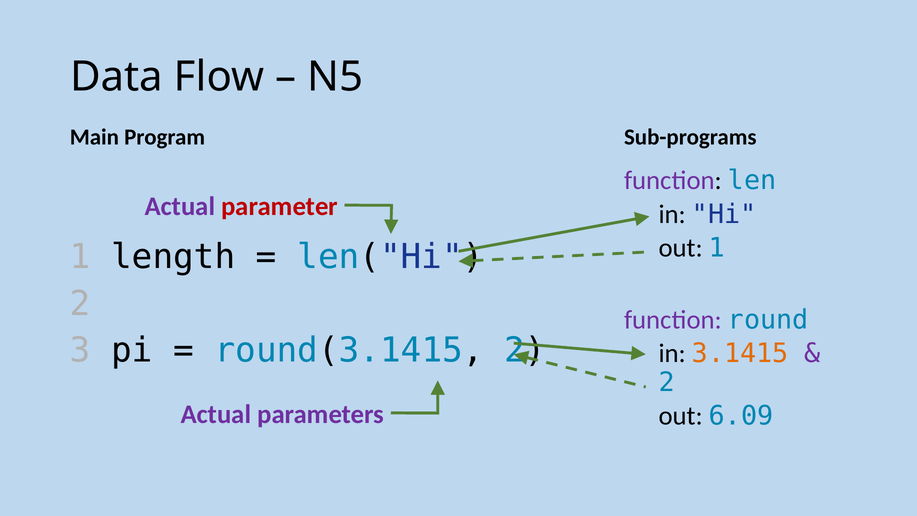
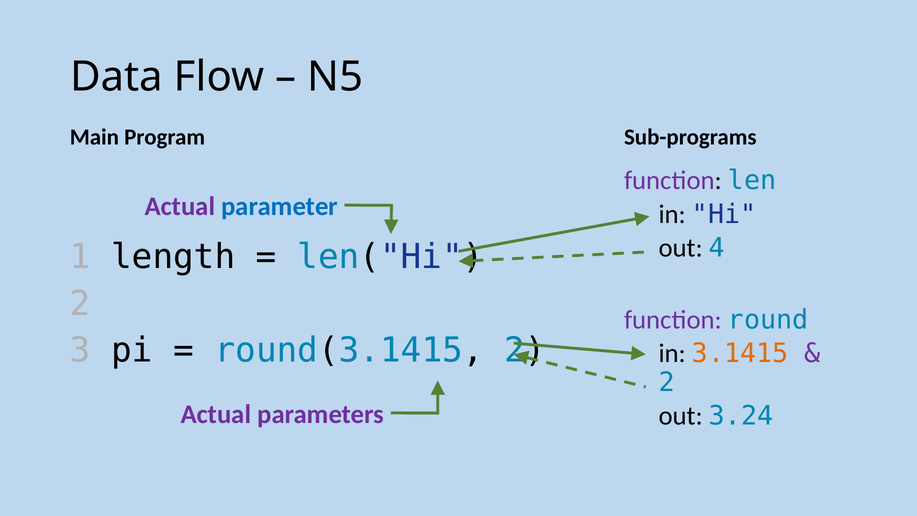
parameter colour: red -> blue
out 1: 1 -> 4
6.09: 6.09 -> 3.24
